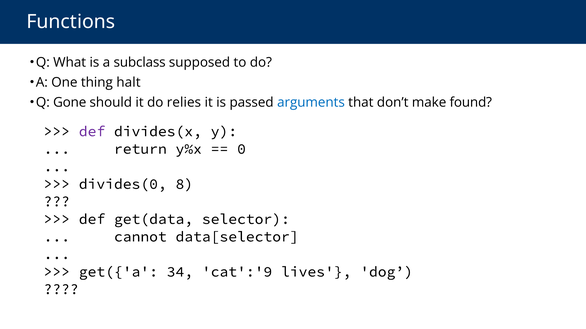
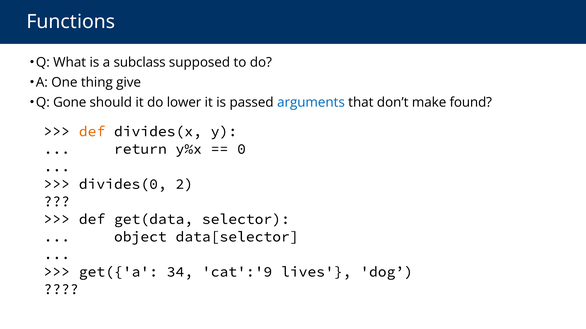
halt: halt -> give
relies: relies -> lower
def at (92, 132) colour: purple -> orange
8: 8 -> 2
cannot: cannot -> object
